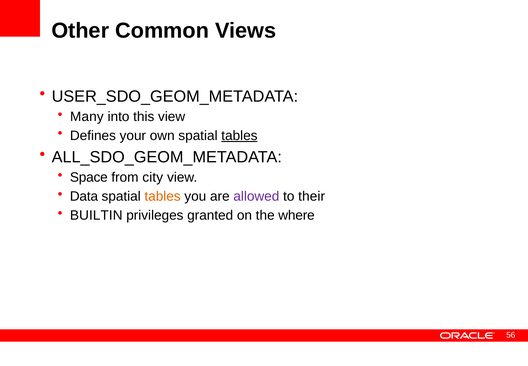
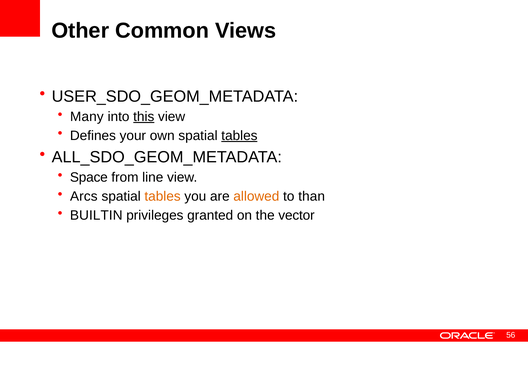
this underline: none -> present
city: city -> line
Data: Data -> Arcs
allowed colour: purple -> orange
their: their -> than
where: where -> vector
